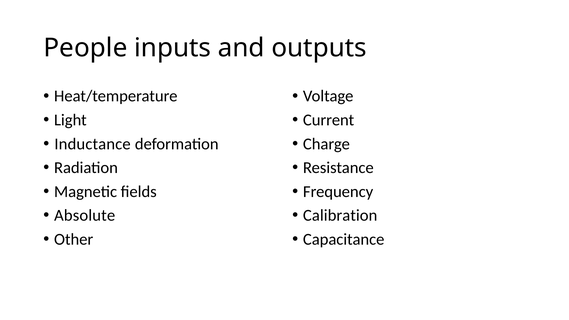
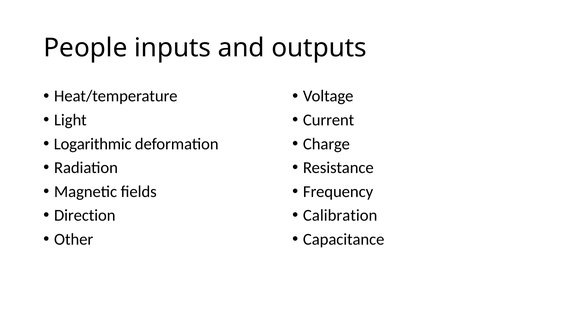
Inductance: Inductance -> Logarithmic
Absolute: Absolute -> Direction
